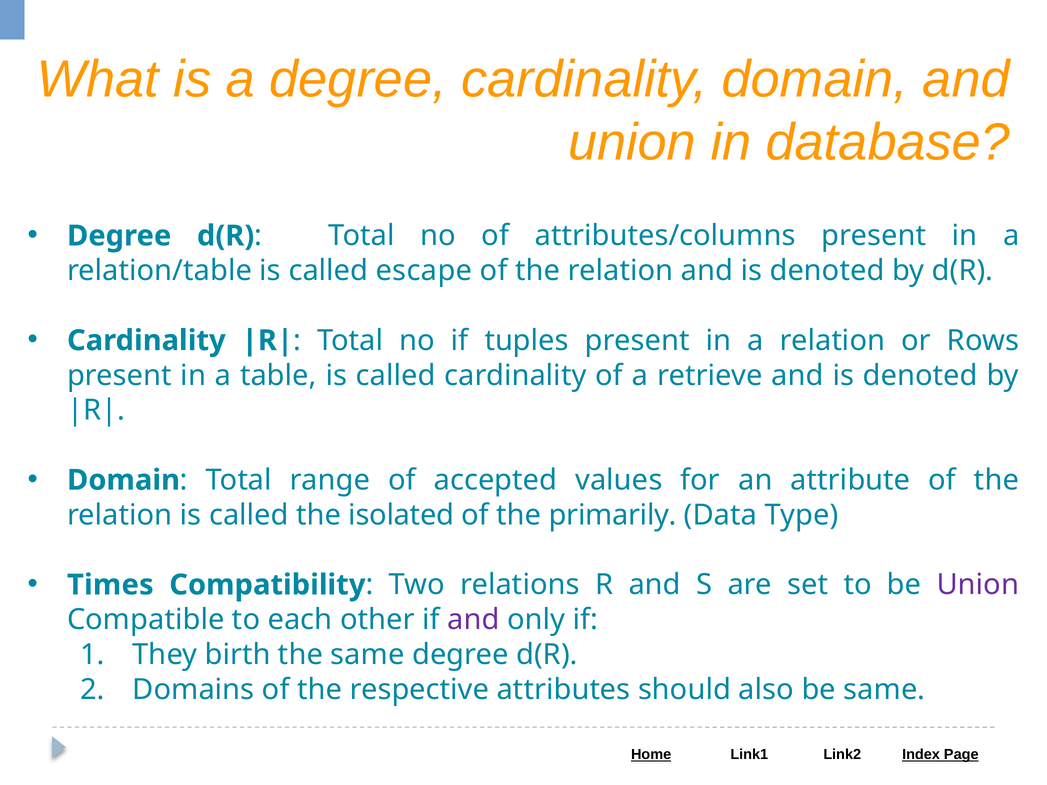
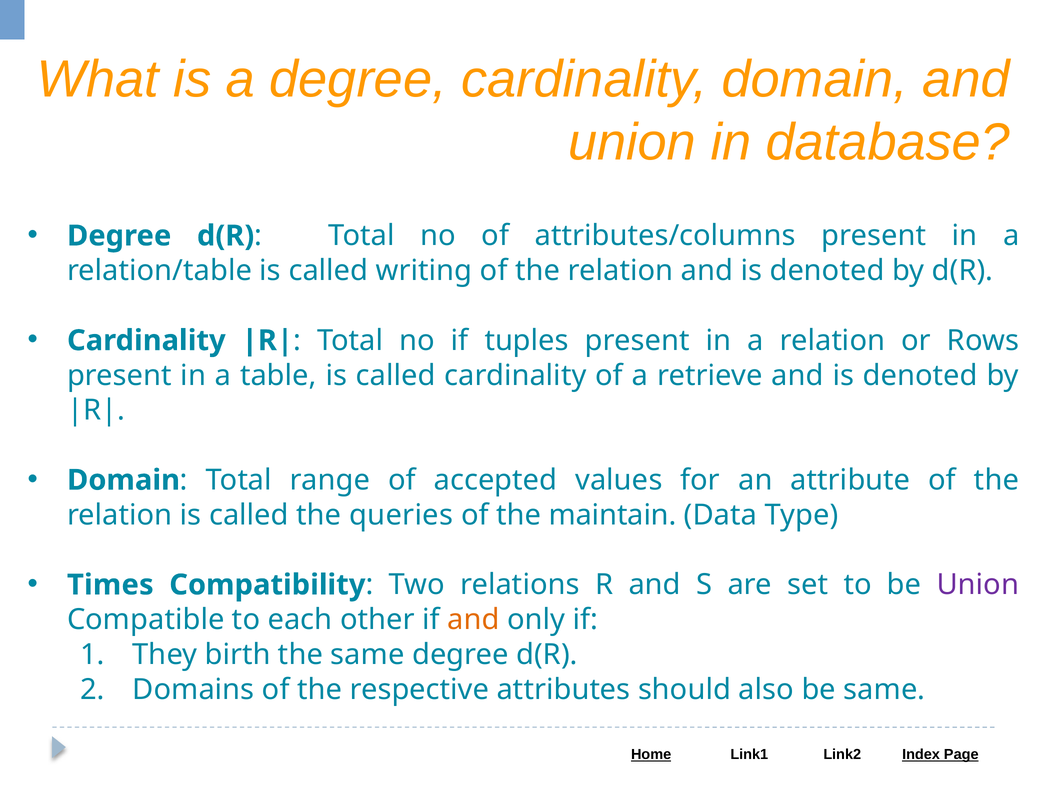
escape: escape -> writing
isolated: isolated -> queries
primarily: primarily -> maintain
and at (474, 620) colour: purple -> orange
